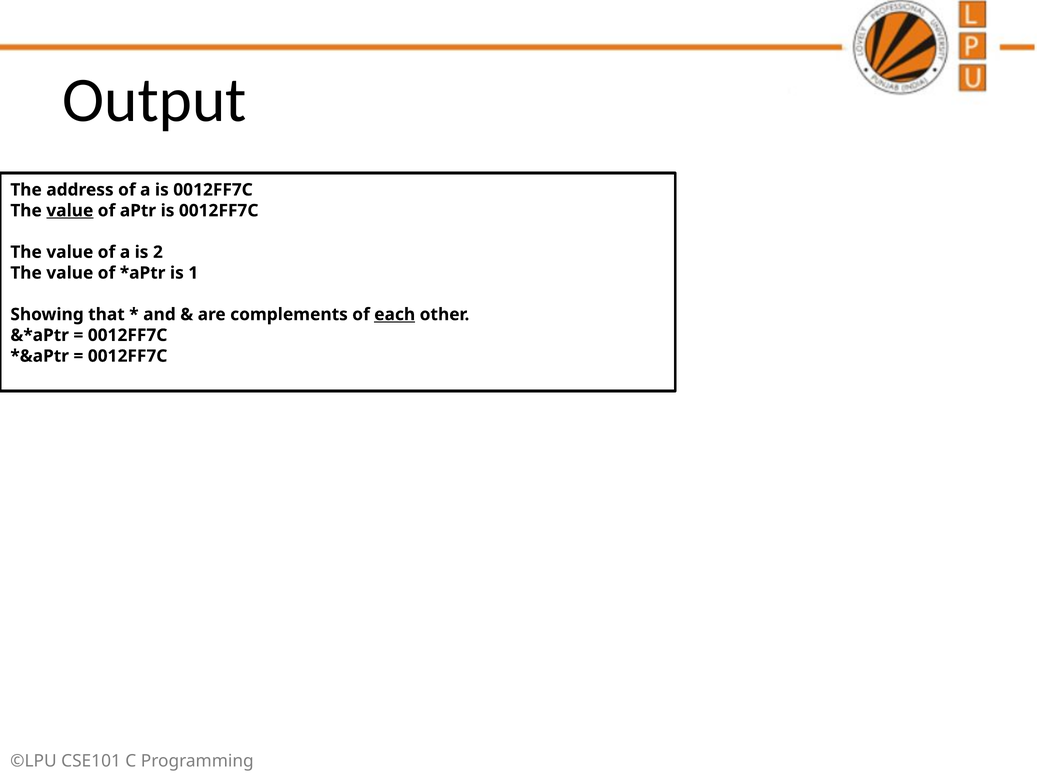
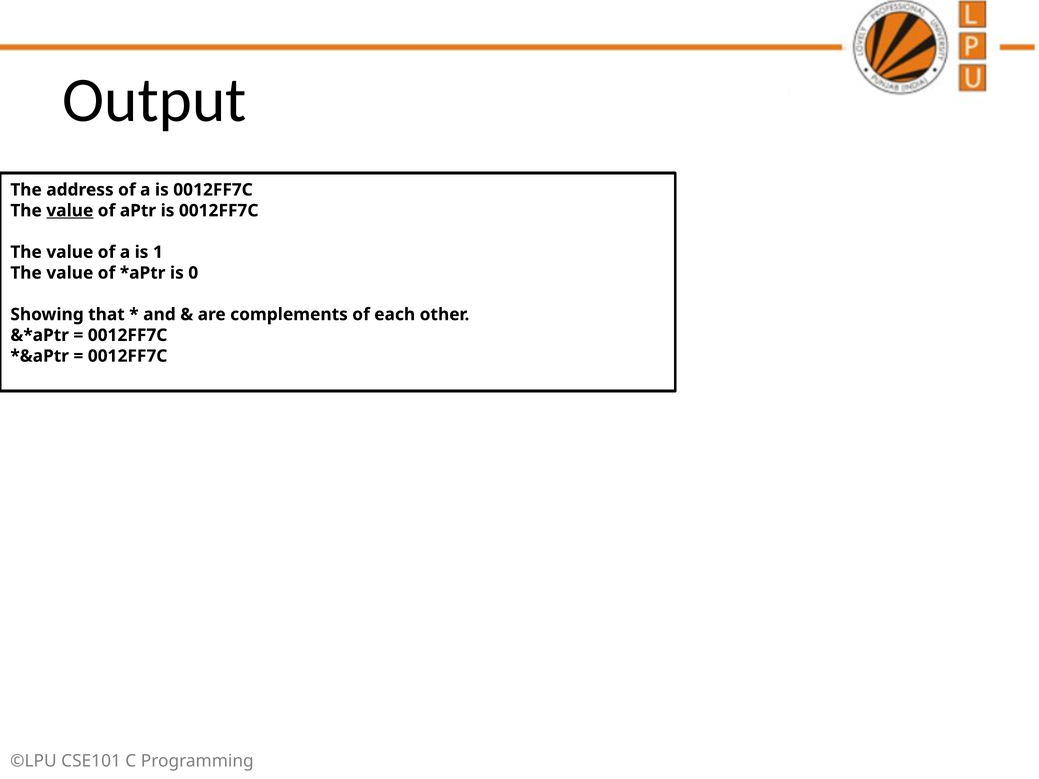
2: 2 -> 1
1: 1 -> 0
each underline: present -> none
